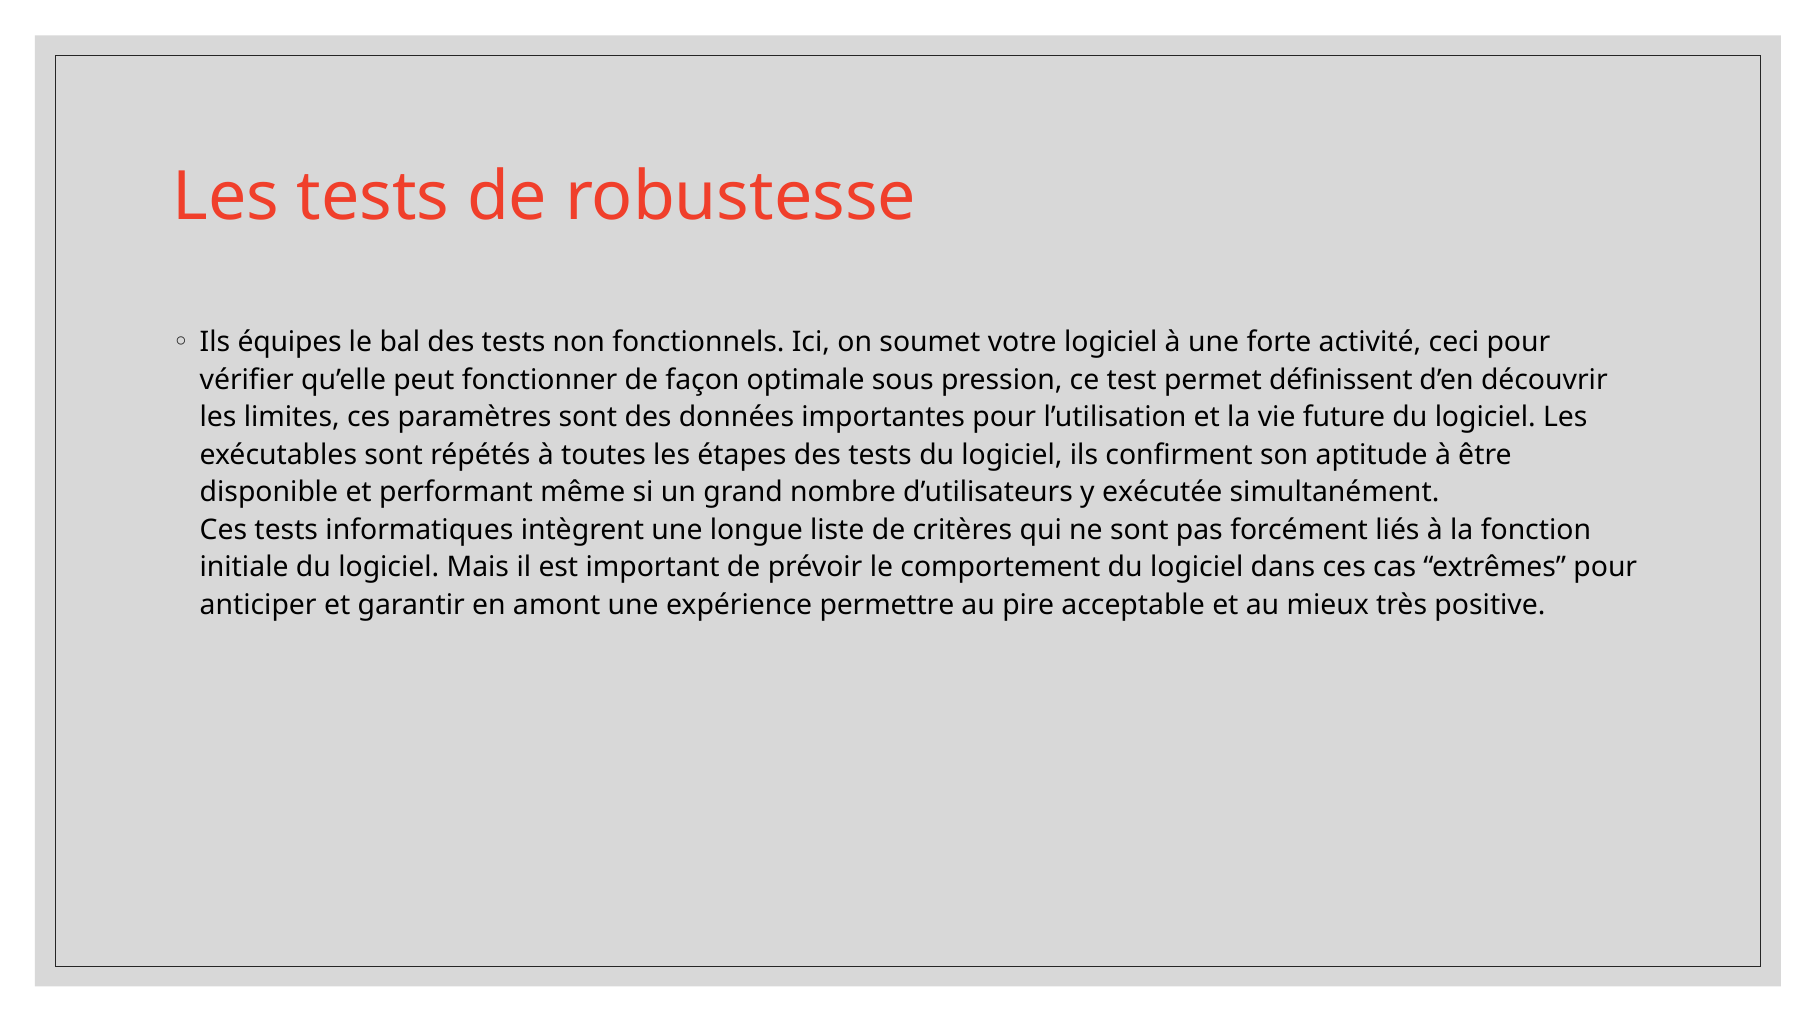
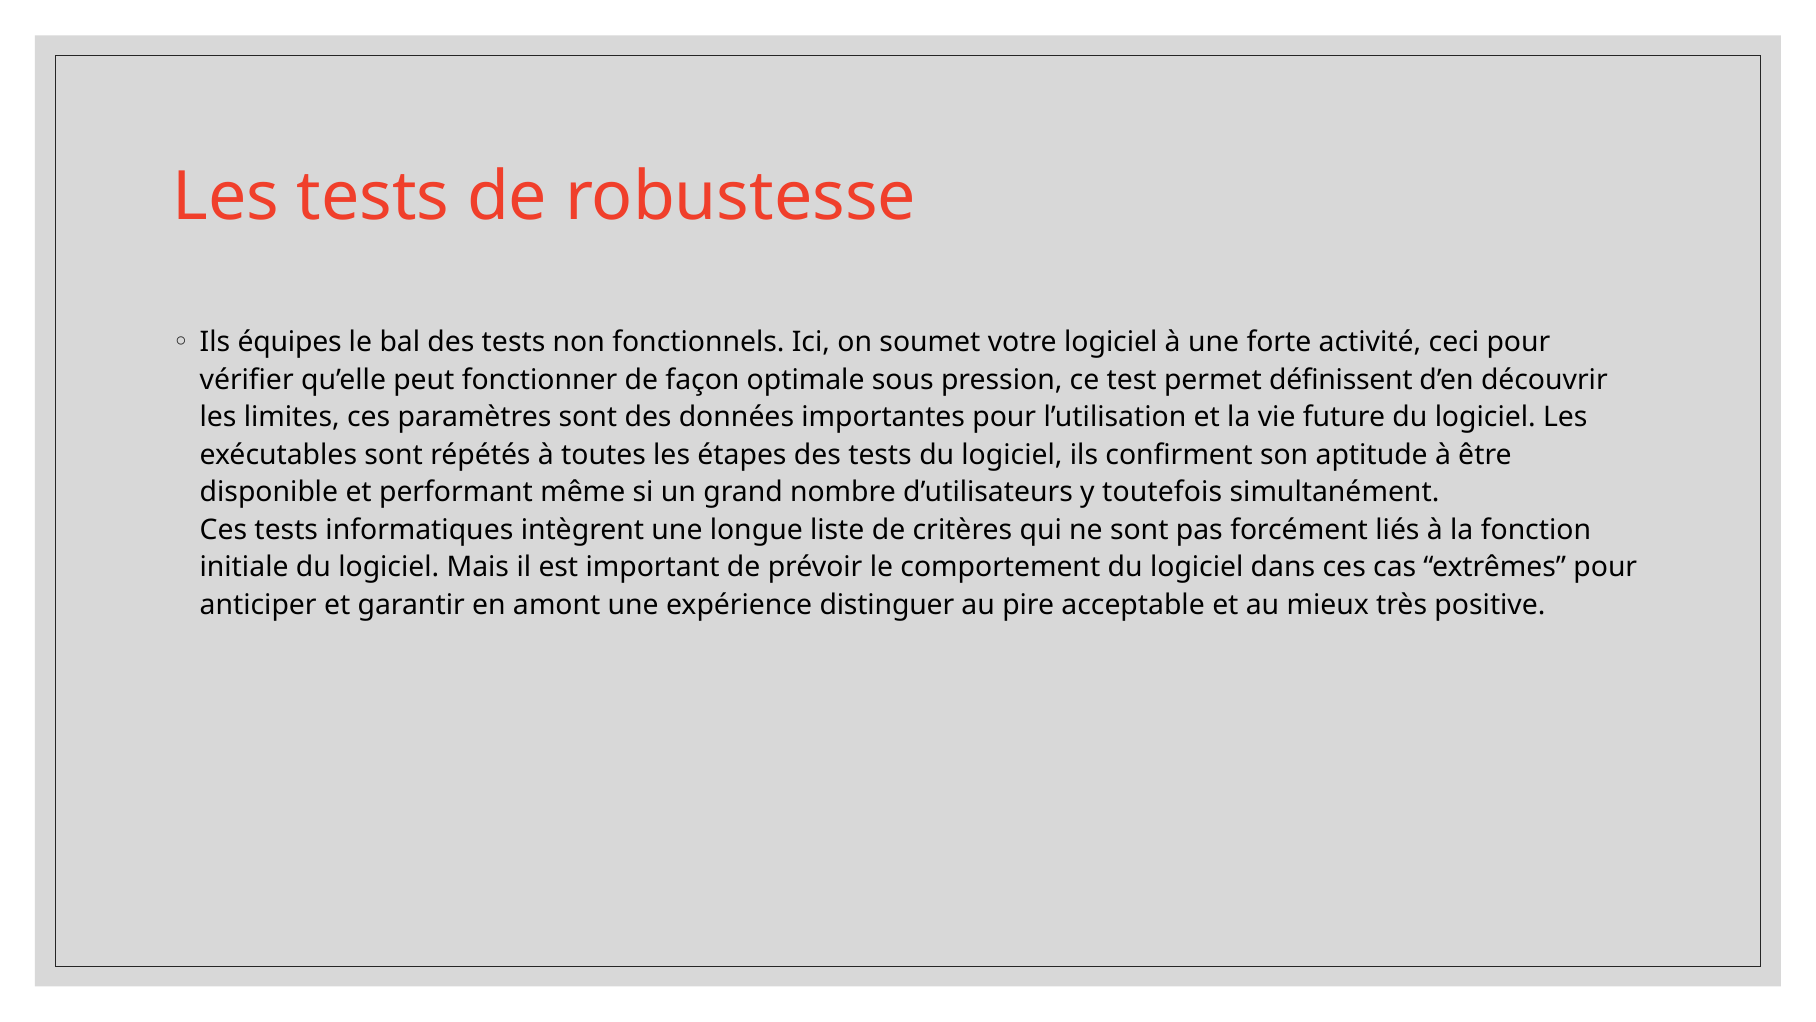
exécutée: exécutée -> toutefois
permettre: permettre -> distinguer
